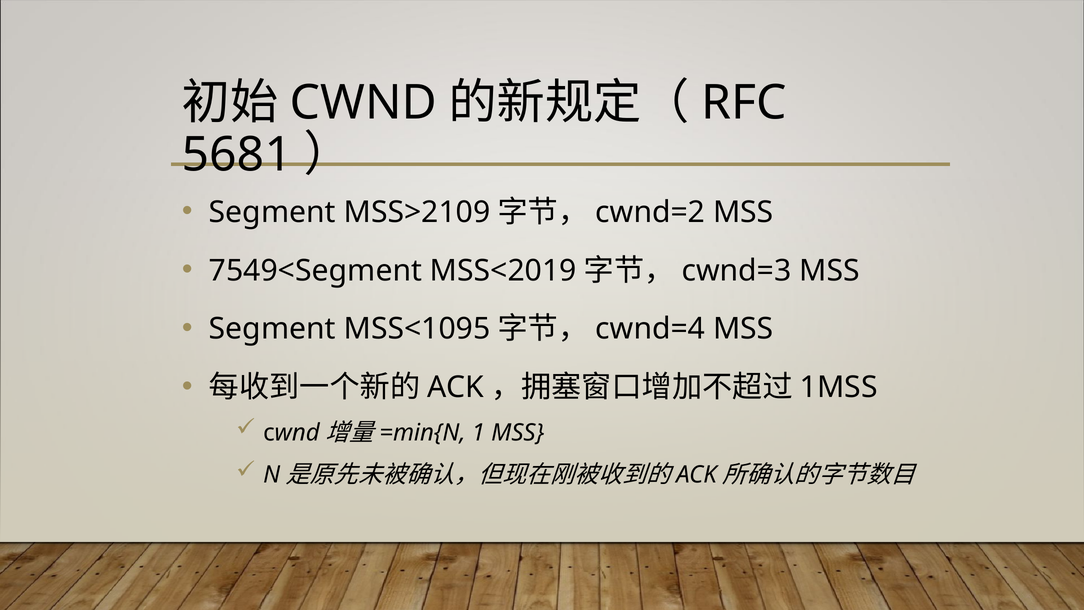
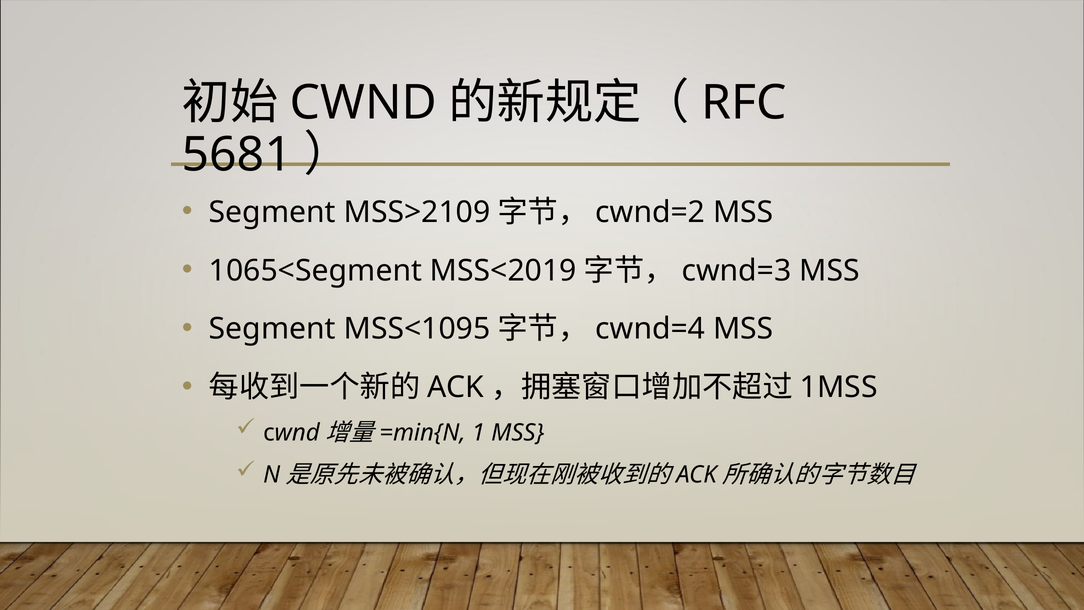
7549<Segment: 7549<Segment -> 1065<Segment
